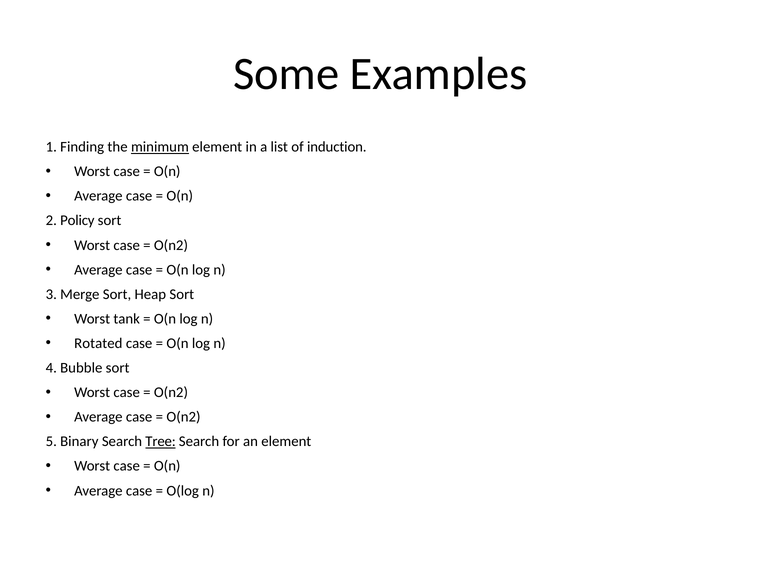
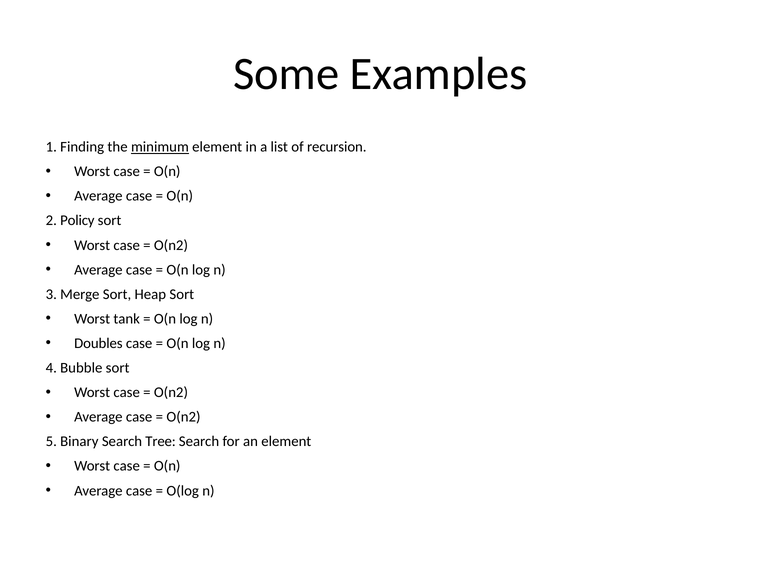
induction: induction -> recursion
Rotated: Rotated -> Doubles
Tree underline: present -> none
